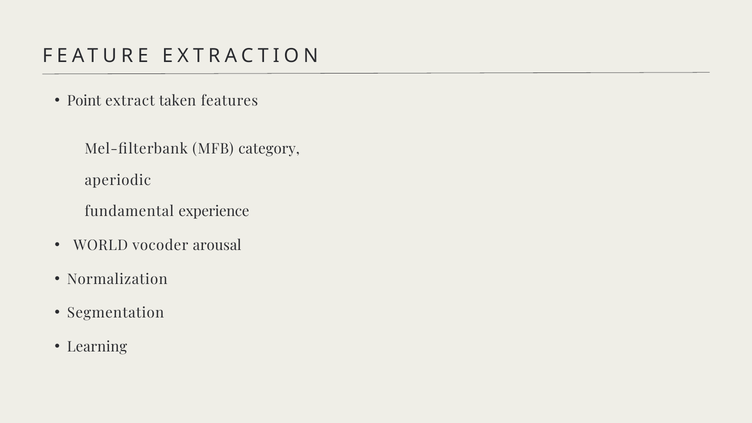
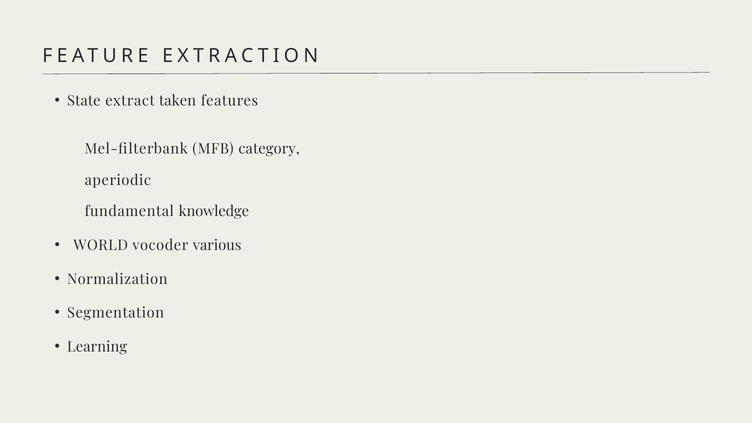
Point: Point -> State
experience: experience -> knowledge
arousal: arousal -> various
